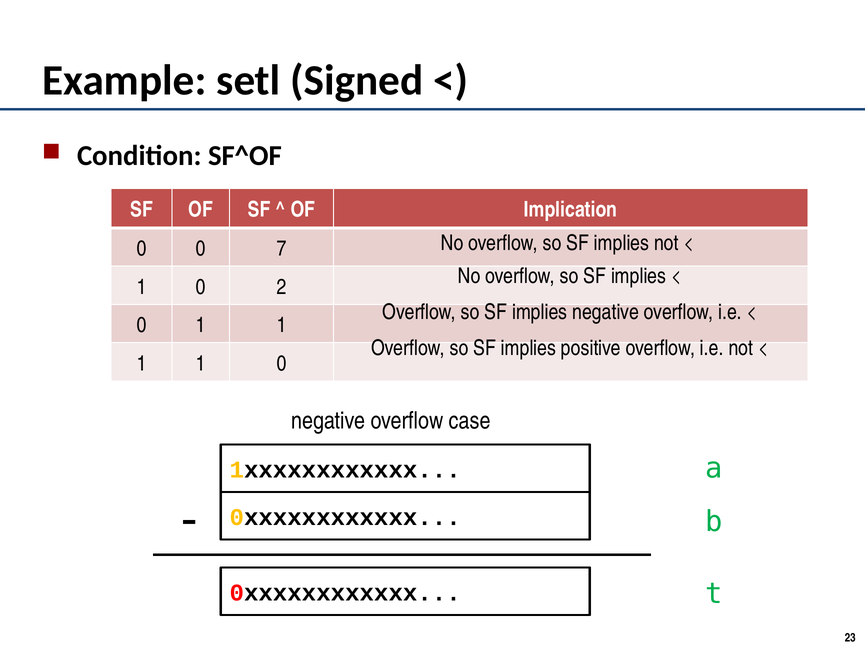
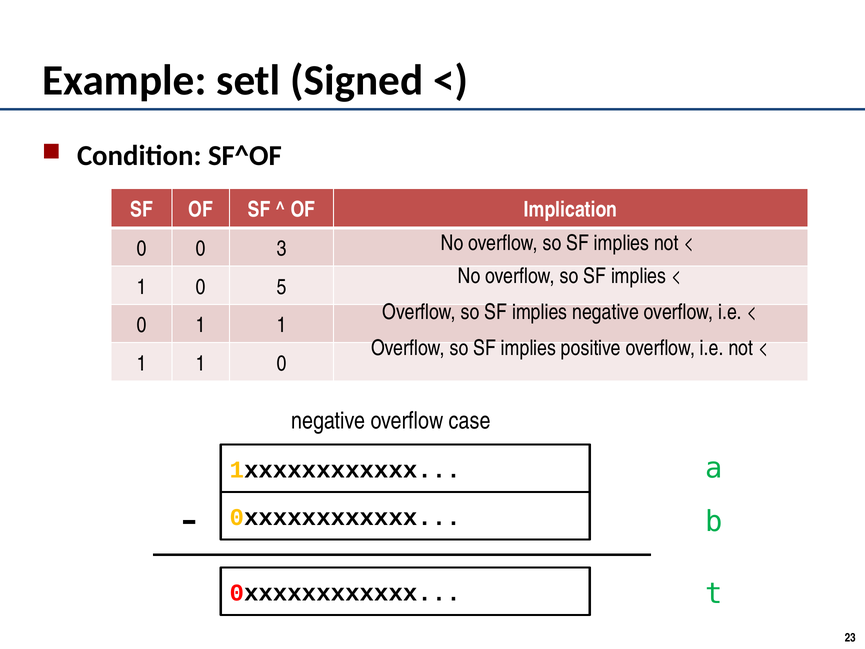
7: 7 -> 3
2: 2 -> 5
